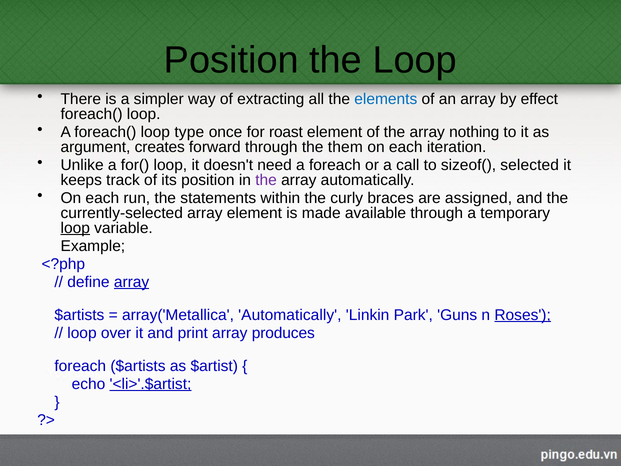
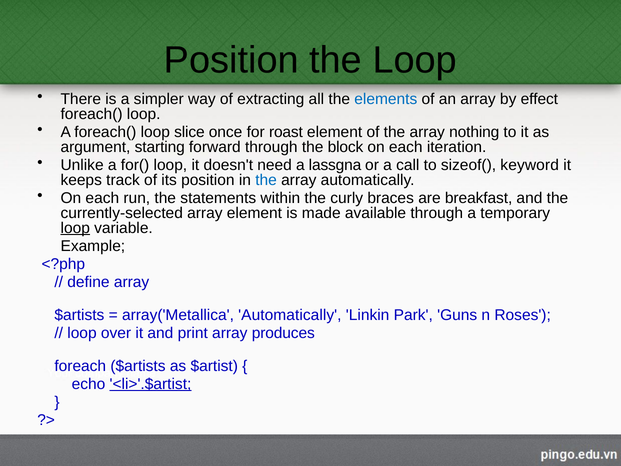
type: type -> slice
creates: creates -> starting
them: them -> block
a foreach: foreach -> lassgna
selected: selected -> keyword
the at (266, 180) colour: purple -> blue
assigned: assigned -> breakfast
array at (132, 282) underline: present -> none
Roses underline: present -> none
